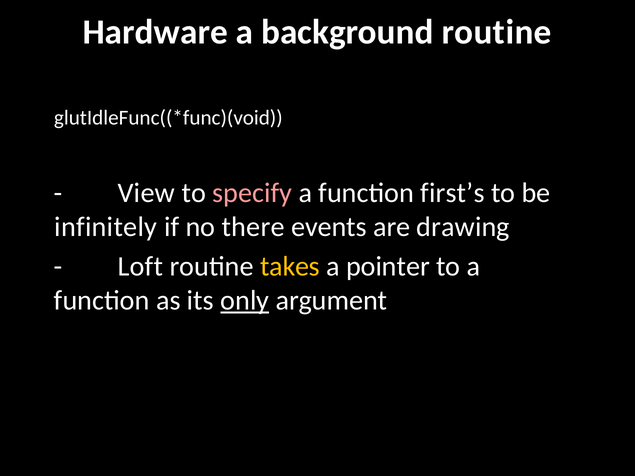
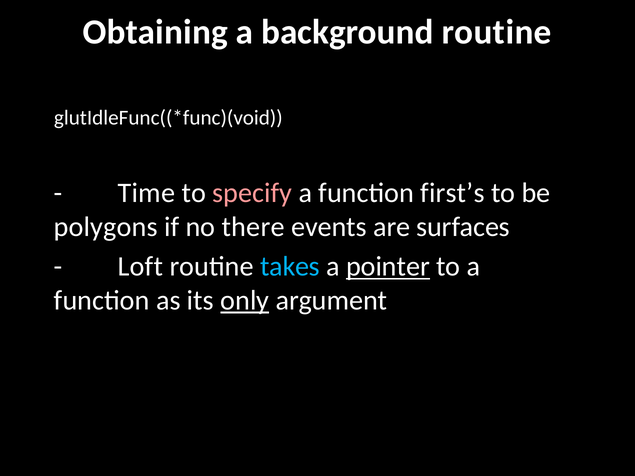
Hardware: Hardware -> Obtaining
View: View -> Time
infinitely: infinitely -> polygons
drawing: drawing -> surfaces
takes colour: yellow -> light blue
pointer underline: none -> present
